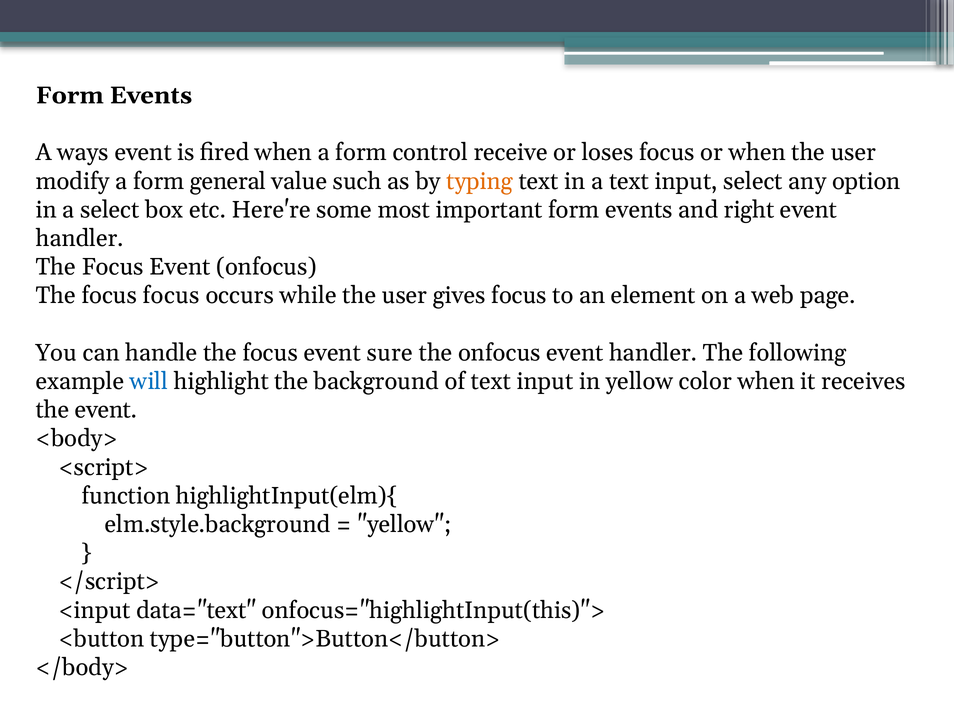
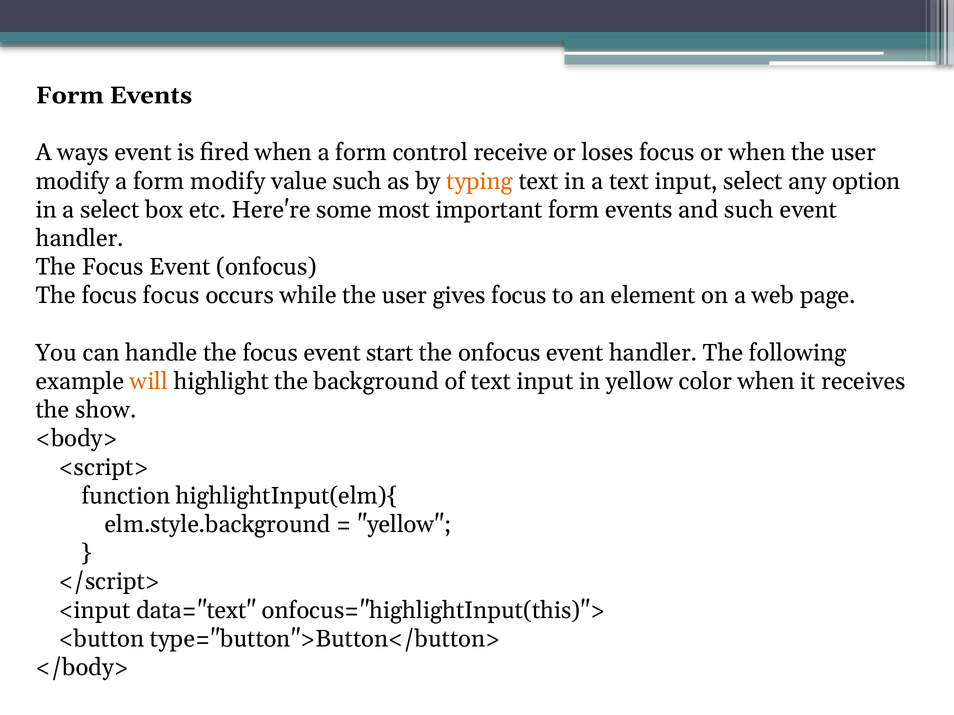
form general: general -> modify
and right: right -> such
sure: sure -> start
will colour: blue -> orange
the event: event -> show
